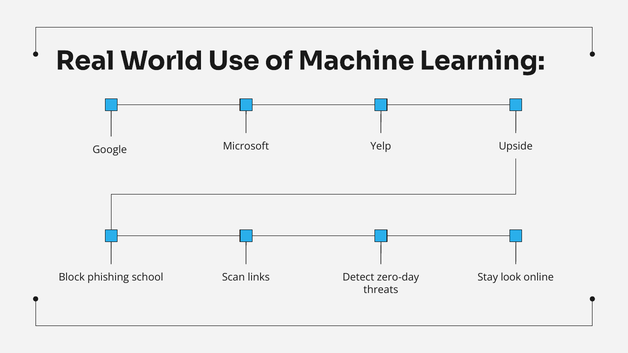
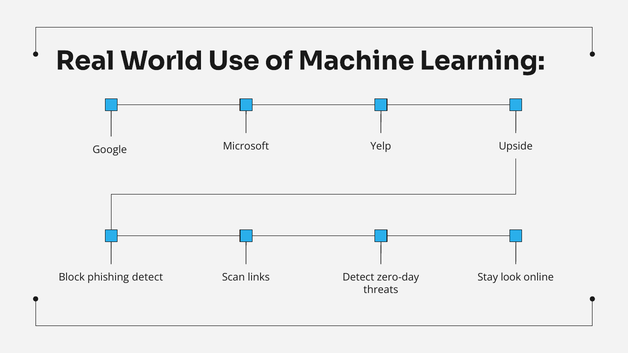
phishing school: school -> detect
